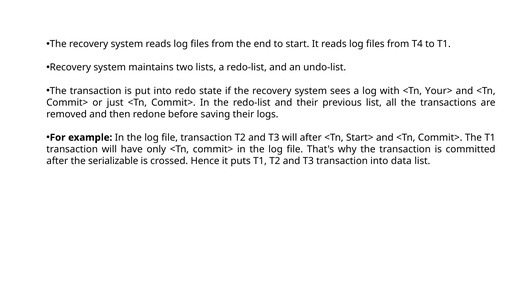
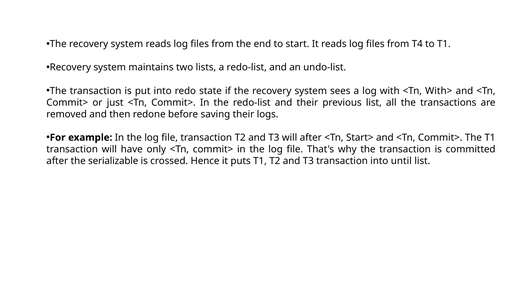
Your>: Your> -> With>
data: data -> until
